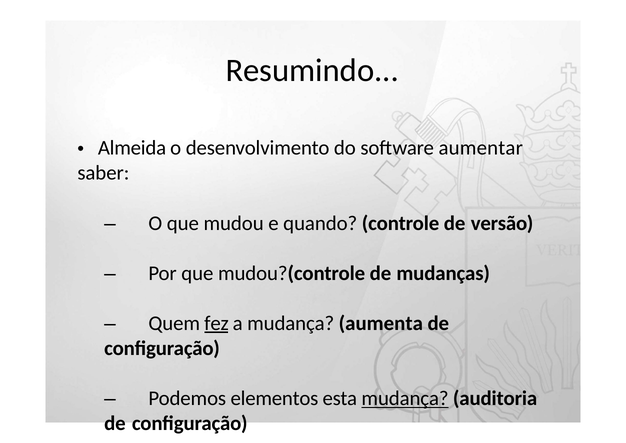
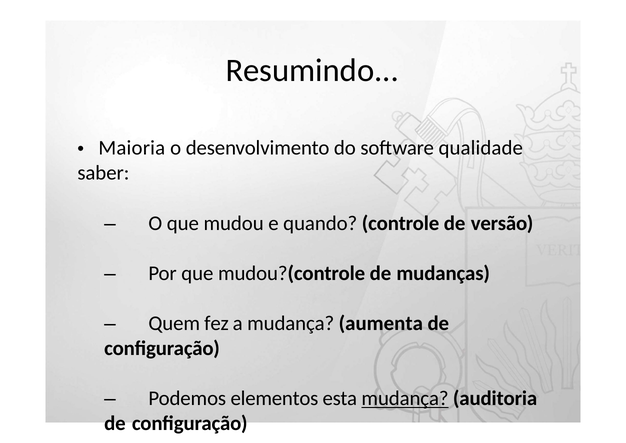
Almeida: Almeida -> Maioria
aumentar: aumentar -> qualidade
fez underline: present -> none
